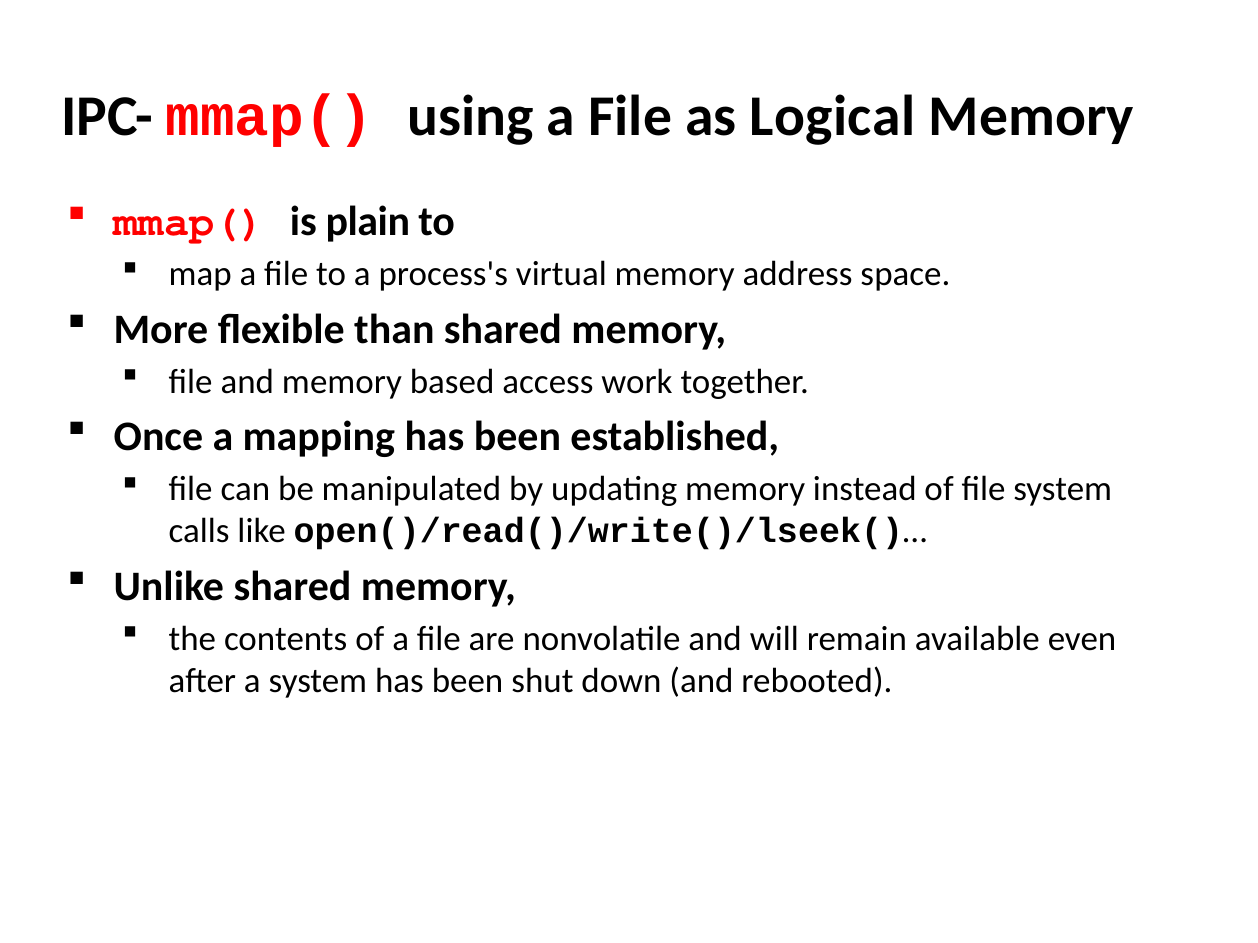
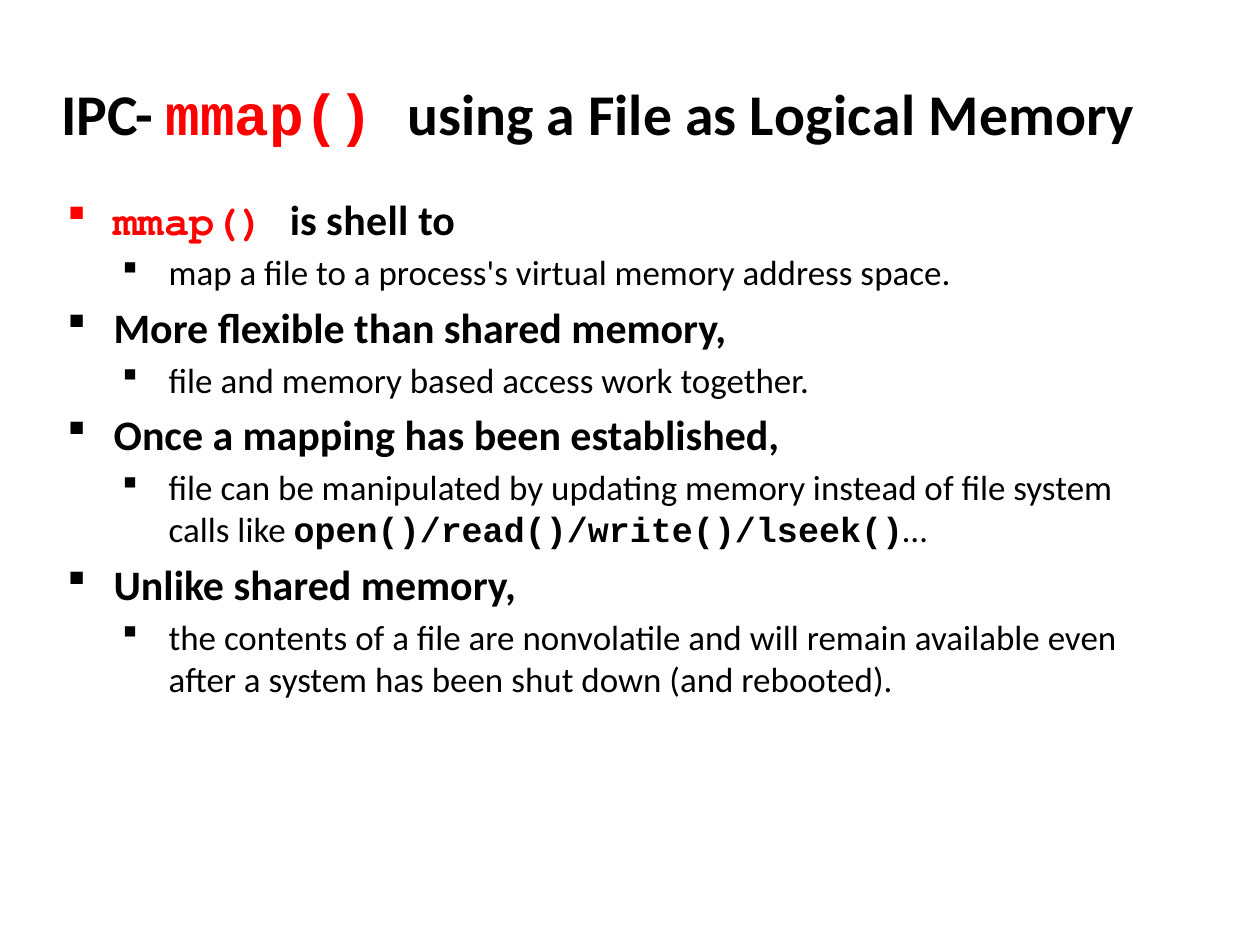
plain: plain -> shell
